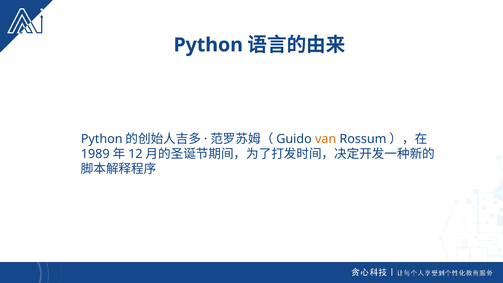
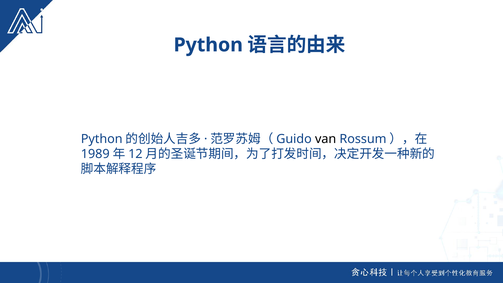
van colour: orange -> black
